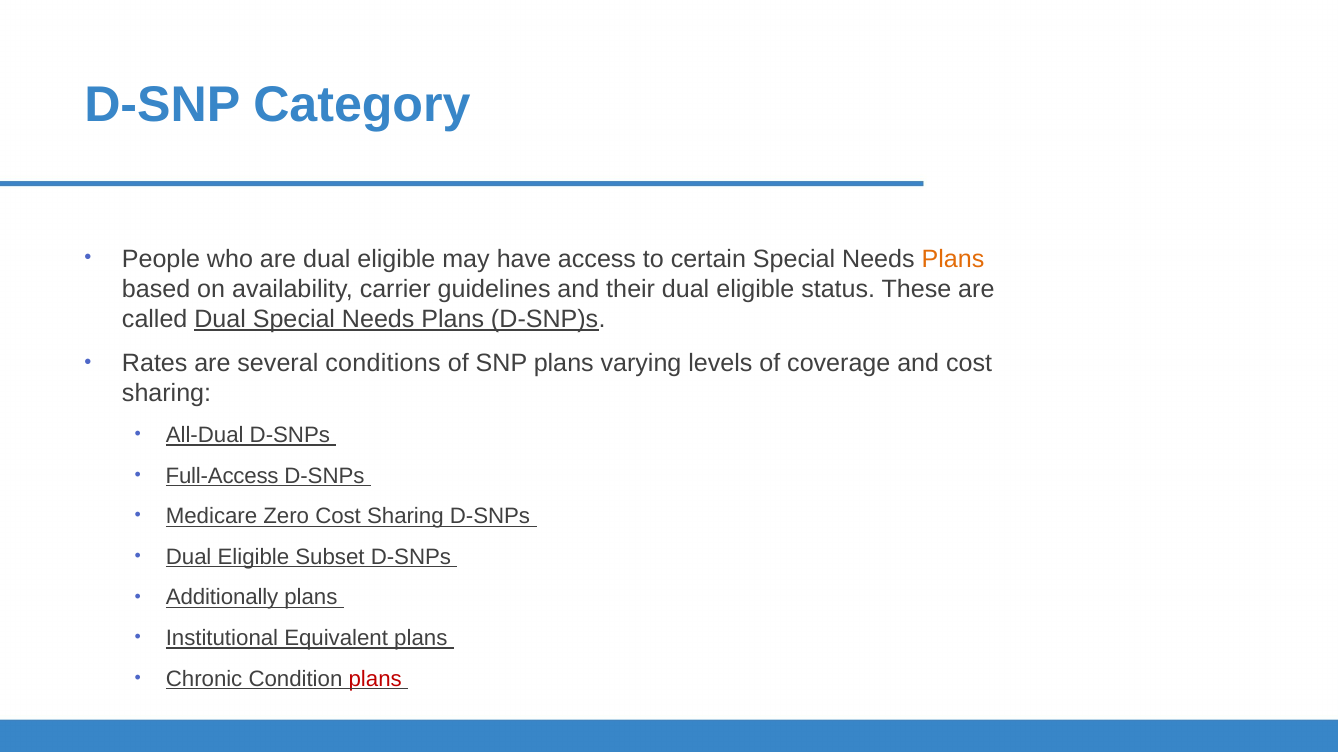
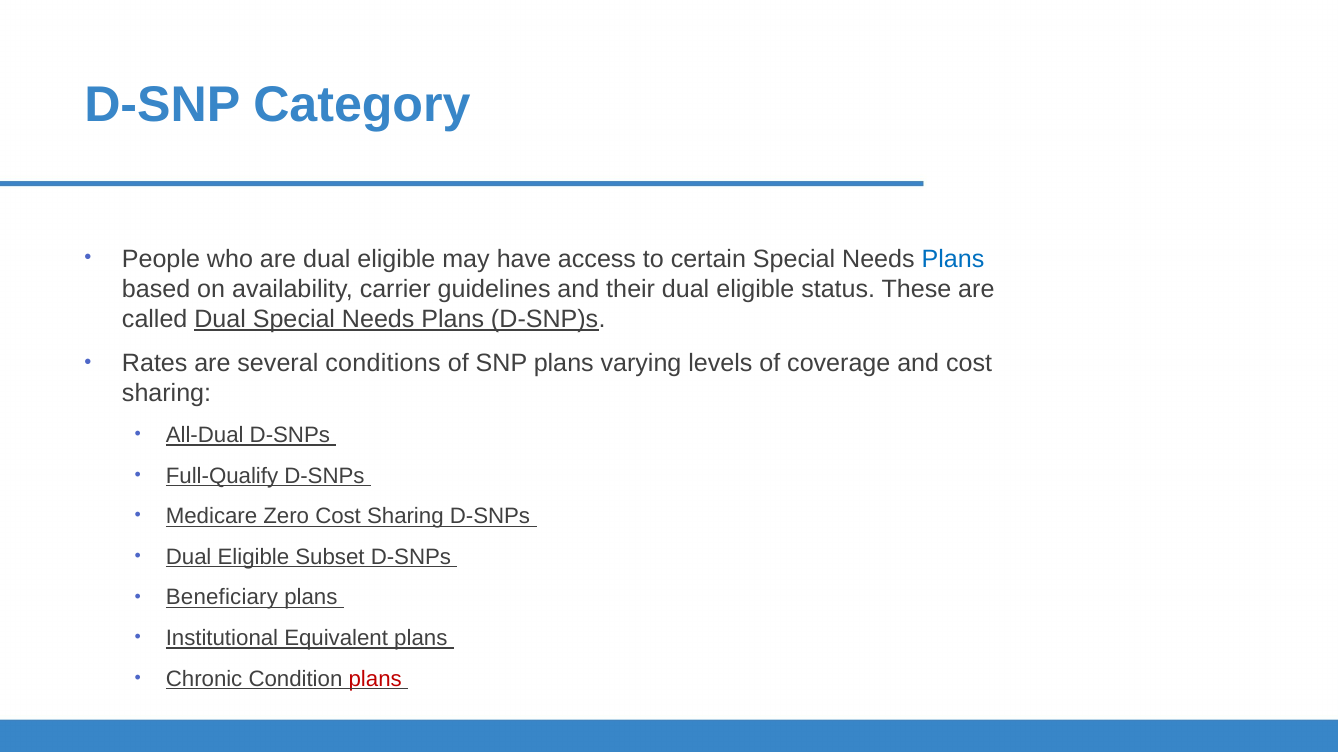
Plans at (953, 259) colour: orange -> blue
Full-Access: Full-Access -> Full-Qualify
Additionally: Additionally -> Beneficiary
